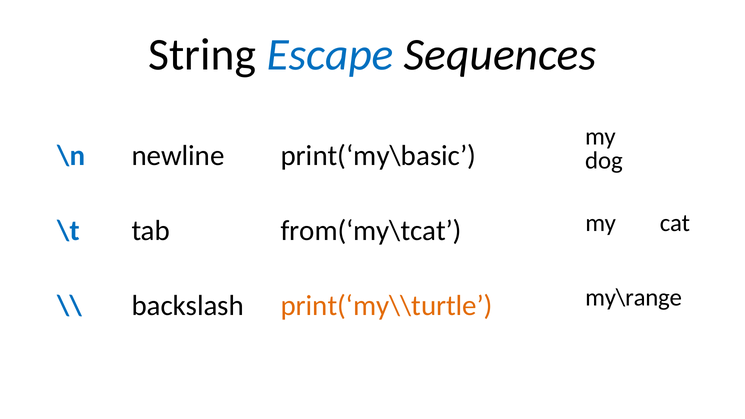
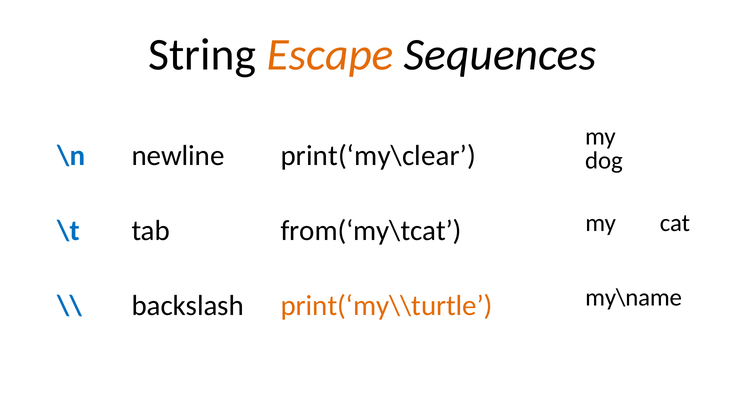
Escape colour: blue -> orange
print(‘my\basic: print(‘my\basic -> print(‘my\clear
my\range: my\range -> my\name
